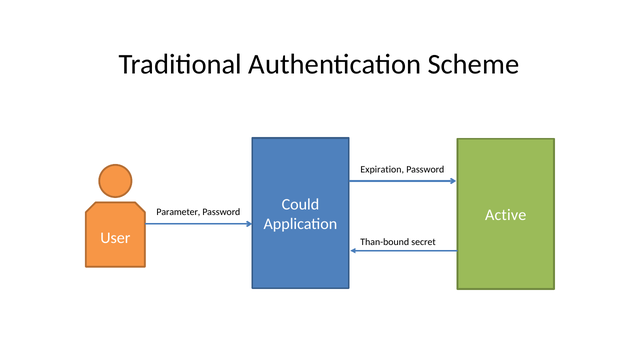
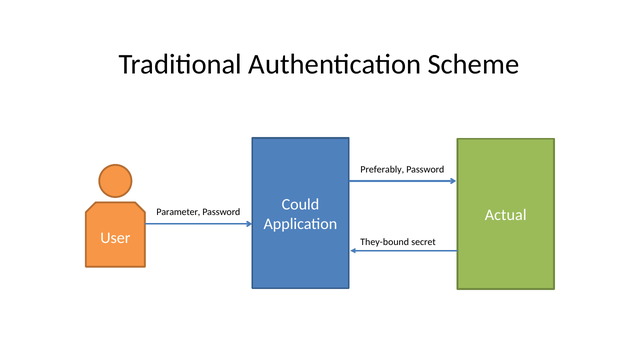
Expiration: Expiration -> Preferably
Active: Active -> Actual
Than-bound: Than-bound -> They-bound
